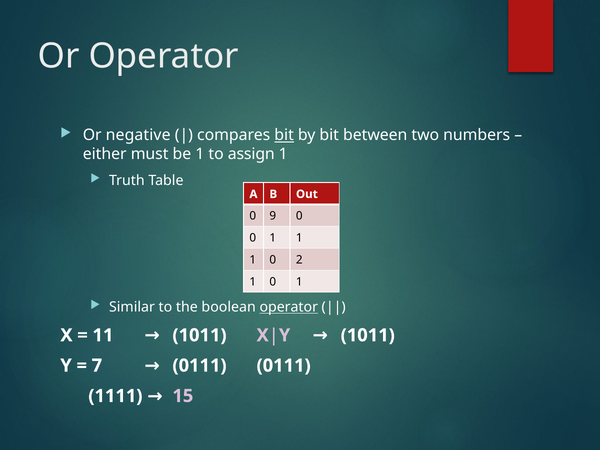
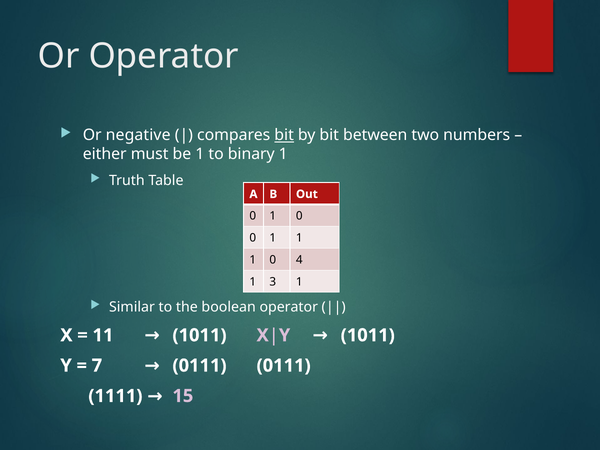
assign: assign -> binary
9 at (273, 216): 9 -> 1
2: 2 -> 4
0 at (273, 282): 0 -> 3
operator at (289, 307) underline: present -> none
